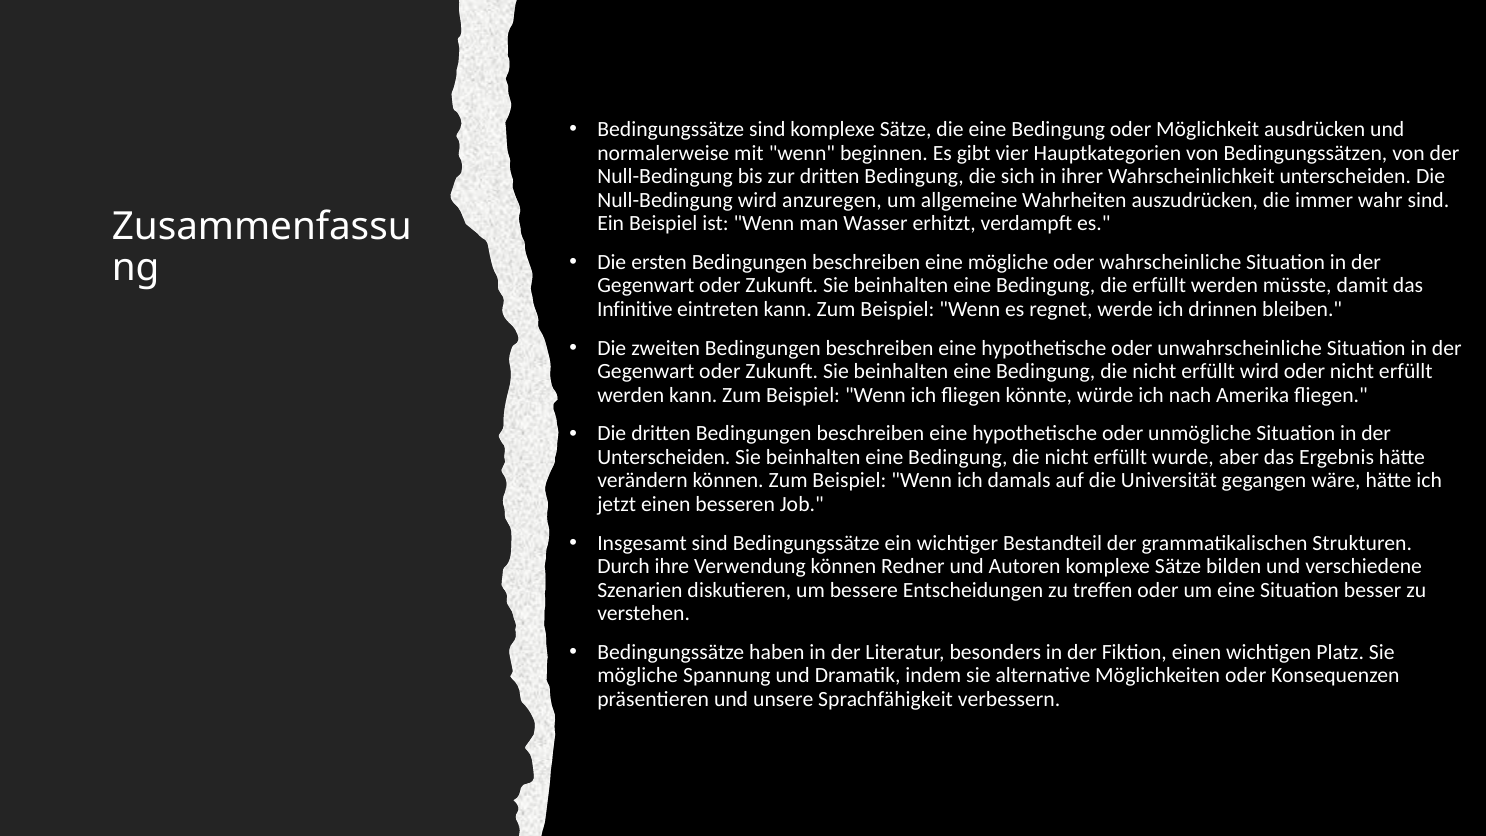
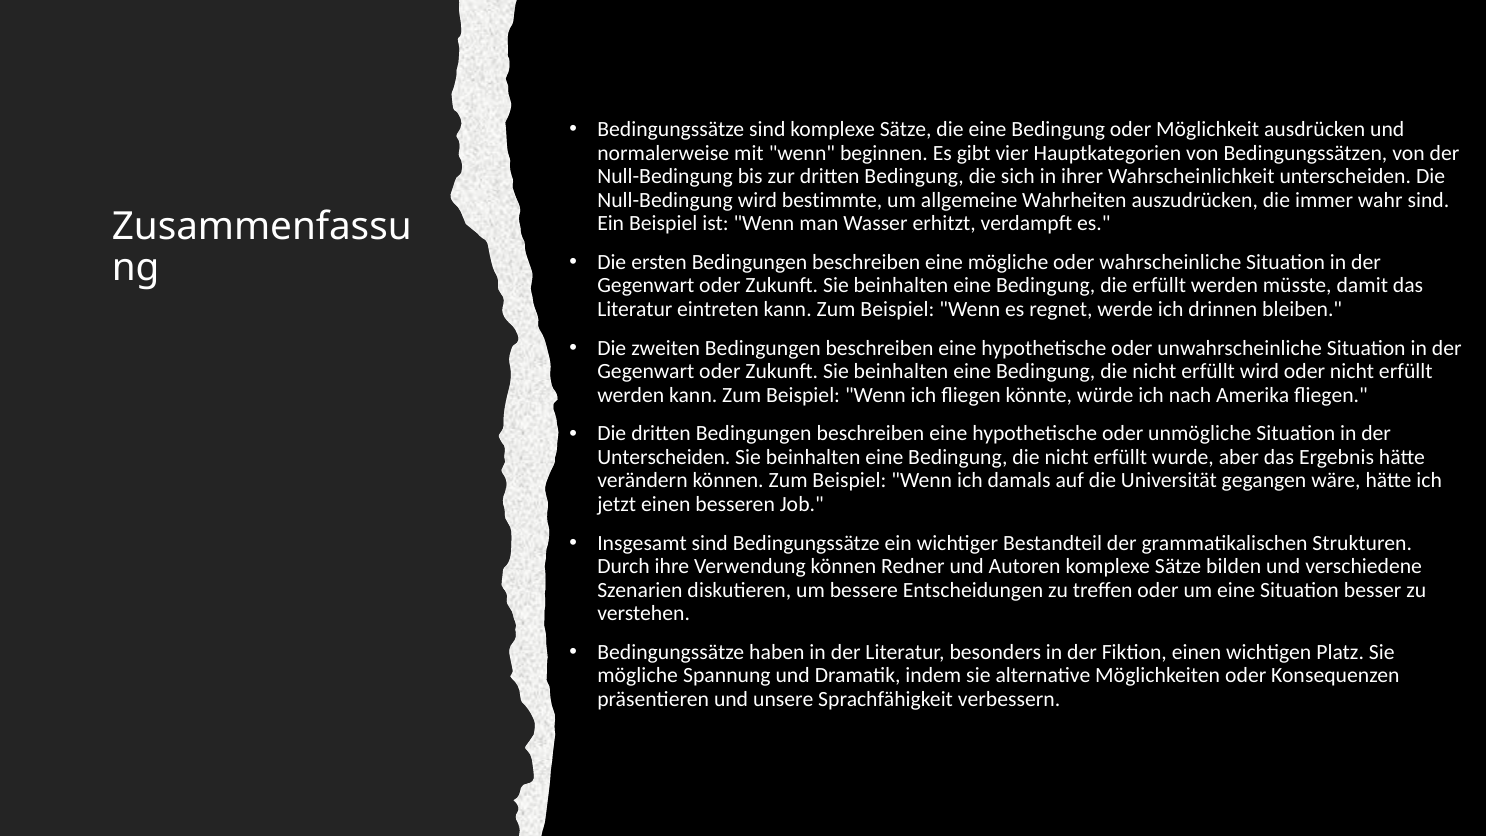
anzuregen: anzuregen -> bestimmte
Infinitive at (635, 309): Infinitive -> Literatur
